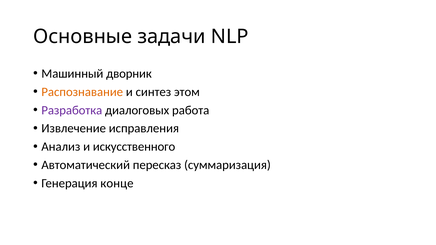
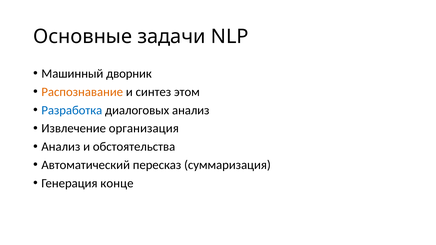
Разработка colour: purple -> blue
диалоговых работа: работа -> анализ
исправления: исправления -> организация
искусственного: искусственного -> обстоятельства
